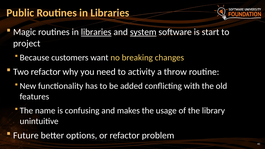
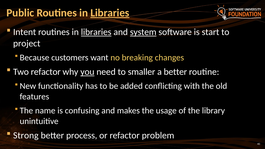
Libraries at (110, 13) underline: none -> present
Magic: Magic -> Intent
you underline: none -> present
activity: activity -> smaller
a throw: throw -> better
Future: Future -> Strong
options: options -> process
